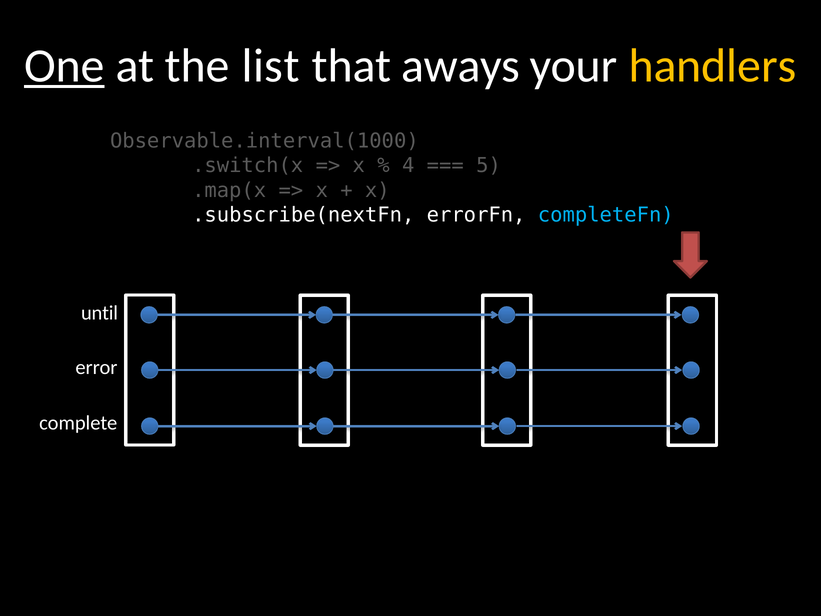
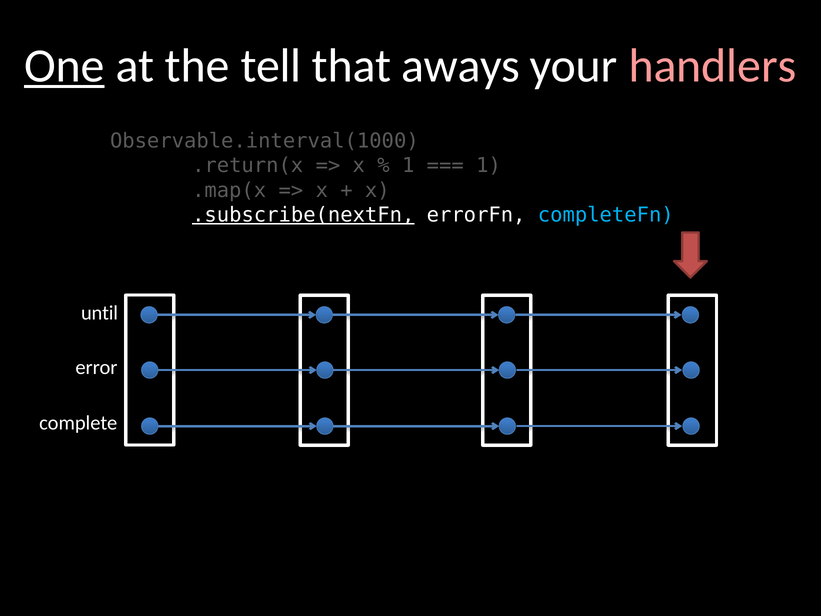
list: list -> tell
handlers colour: yellow -> pink
.switch(x: .switch(x -> .return(x
4 at (408, 166): 4 -> 1
5 at (489, 166): 5 -> 1
.subscribe(nextFn underline: none -> present
